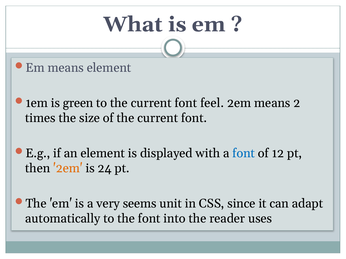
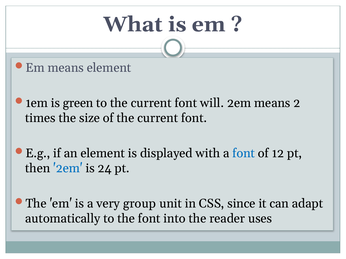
feel: feel -> will
2em at (68, 169) colour: orange -> blue
seems: seems -> group
